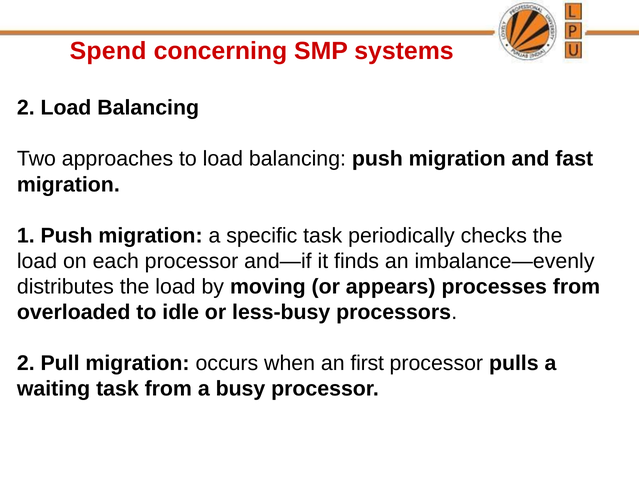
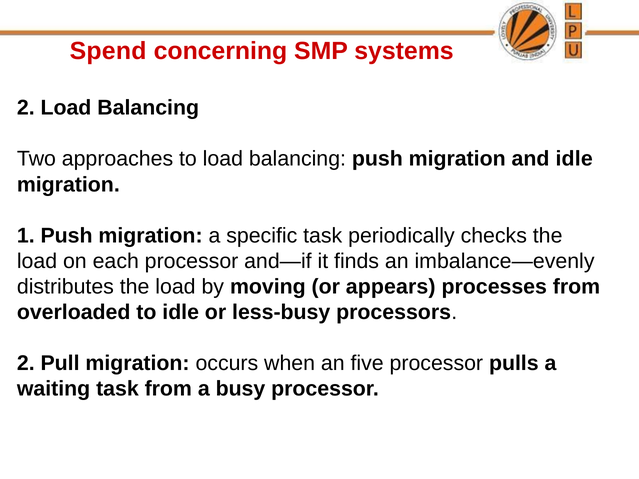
and fast: fast -> idle
first: first -> five
